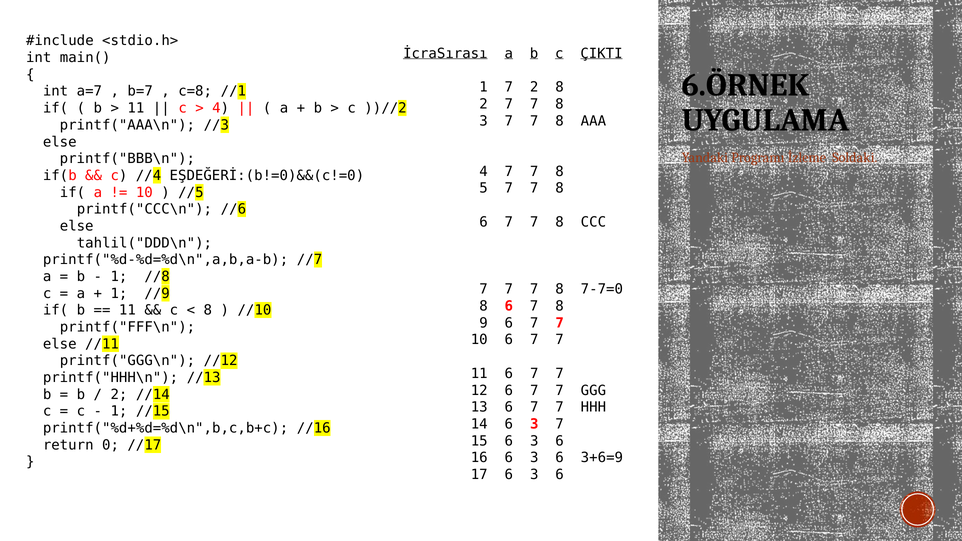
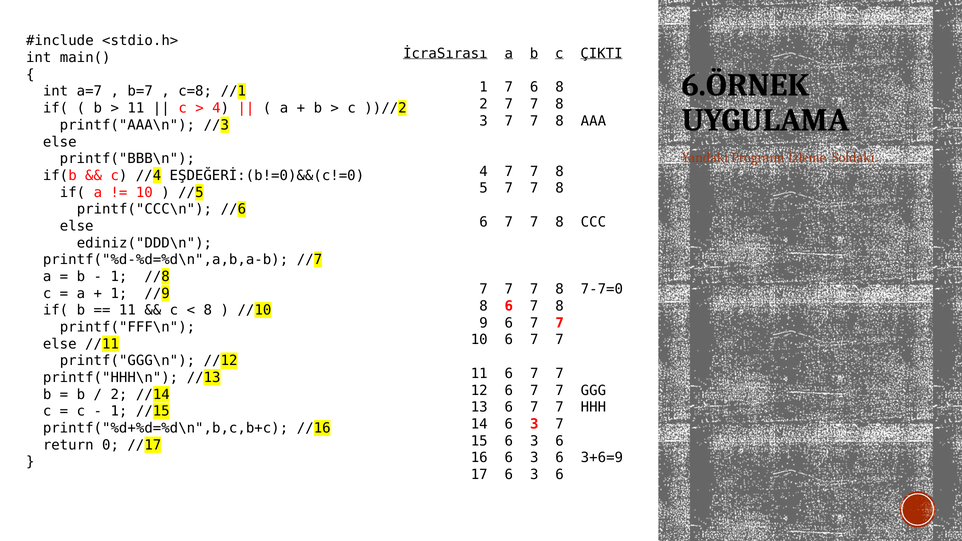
7 2: 2 -> 6
tahlil("DDD\n: tahlil("DDD\n -> ediniz("DDD\n
